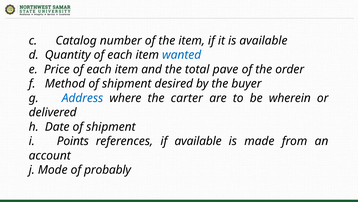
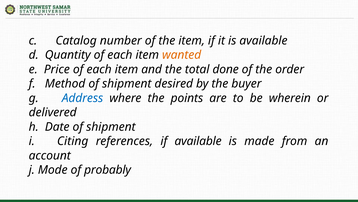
wanted colour: blue -> orange
pave: pave -> done
carter: carter -> points
Points: Points -> Citing
